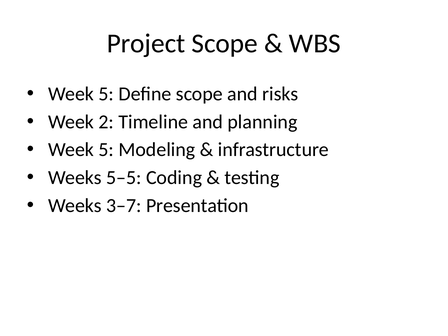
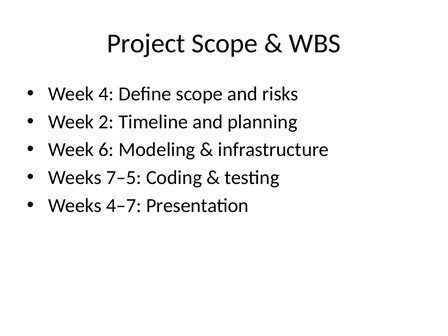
5 at (106, 94): 5 -> 4
5 at (106, 150): 5 -> 6
5–5: 5–5 -> 7–5
3–7: 3–7 -> 4–7
